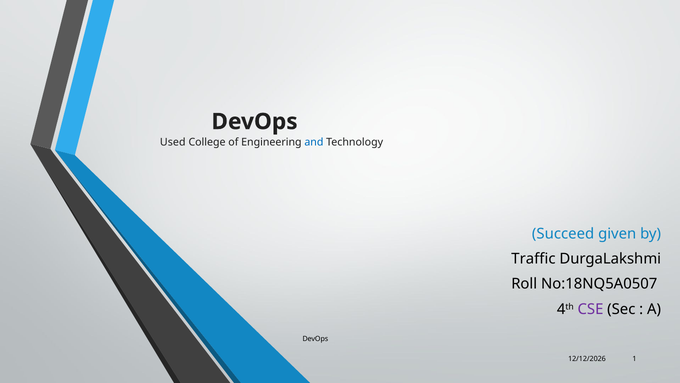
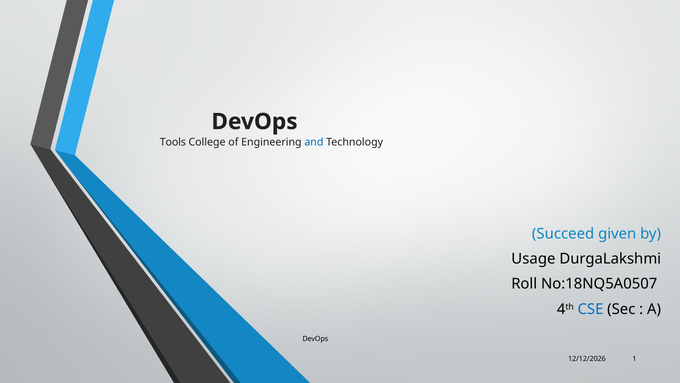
Used: Used -> Tools
Traffic: Traffic -> Usage
CSE colour: purple -> blue
